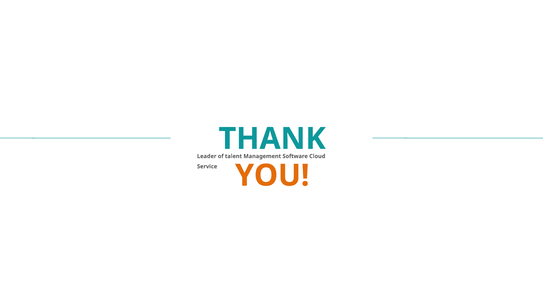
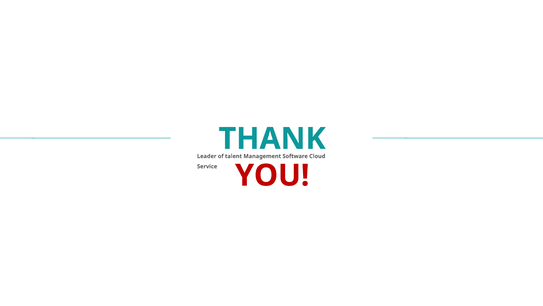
YOU colour: orange -> red
